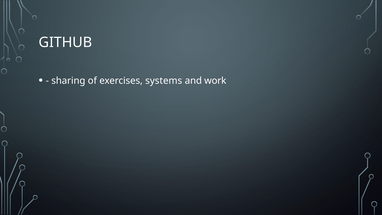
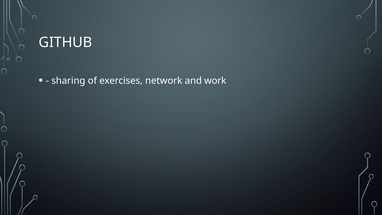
systems: systems -> network
